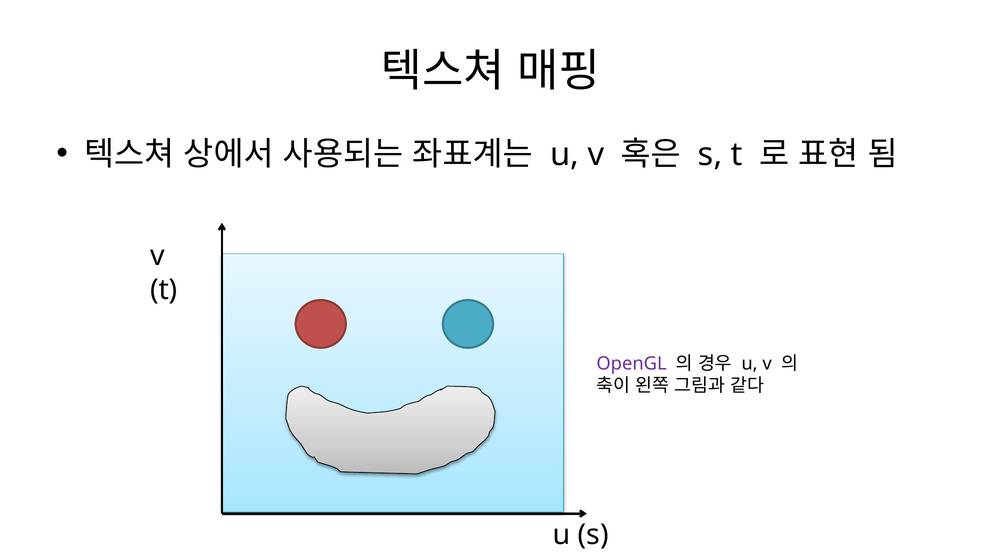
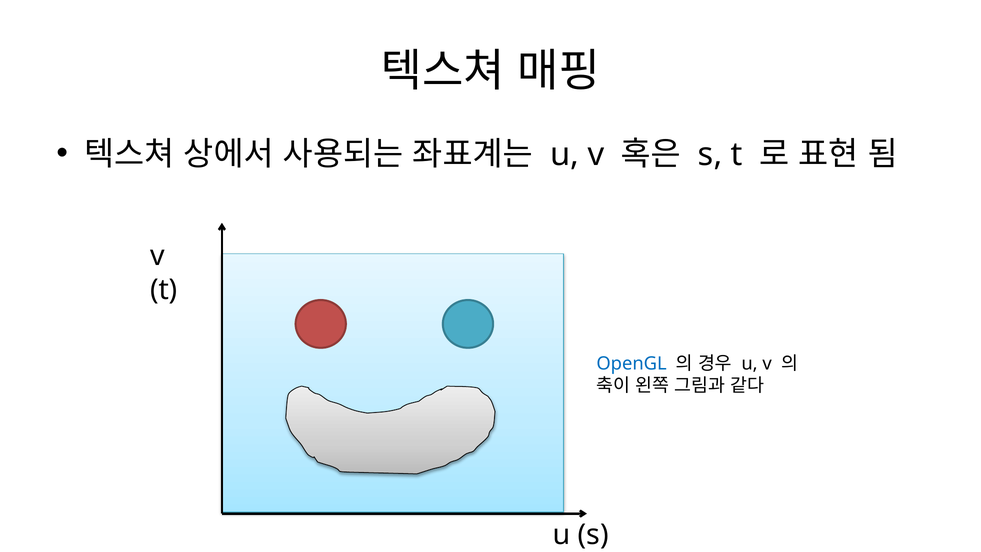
OpenGL colour: purple -> blue
